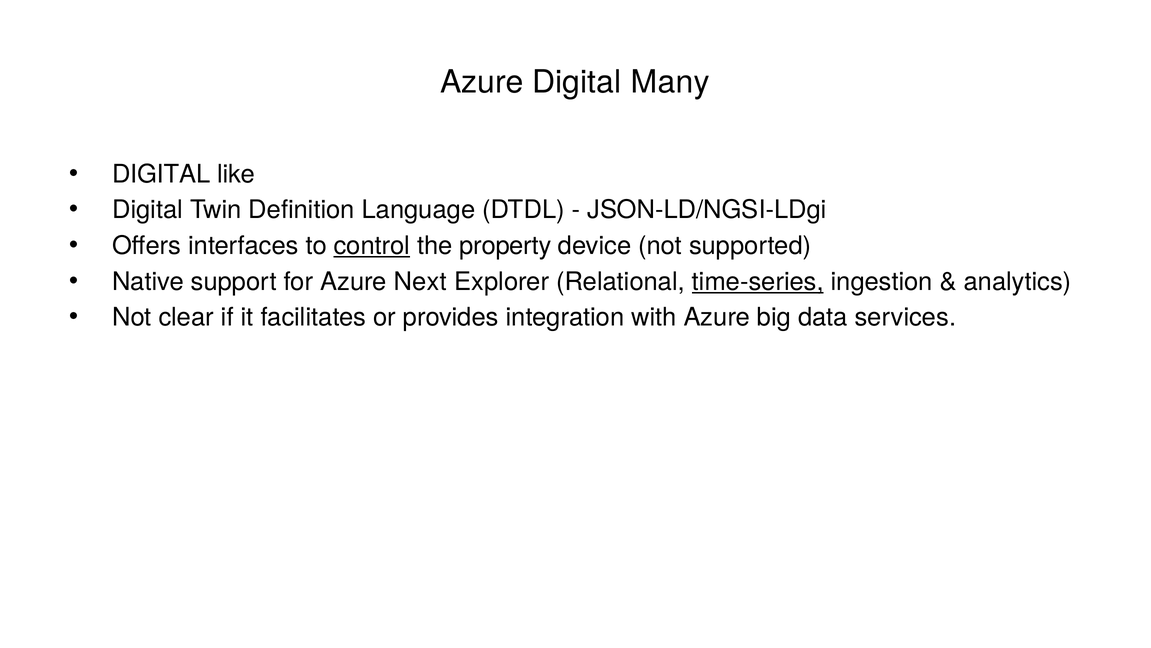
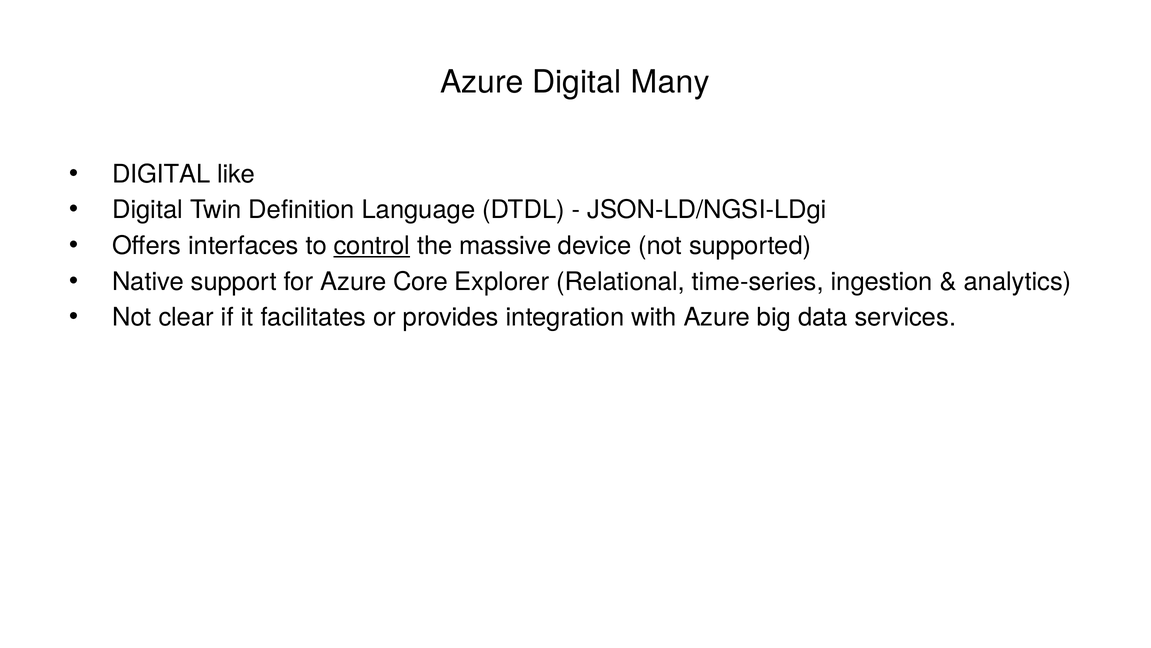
property: property -> massive
Next: Next -> Core
time-series underline: present -> none
